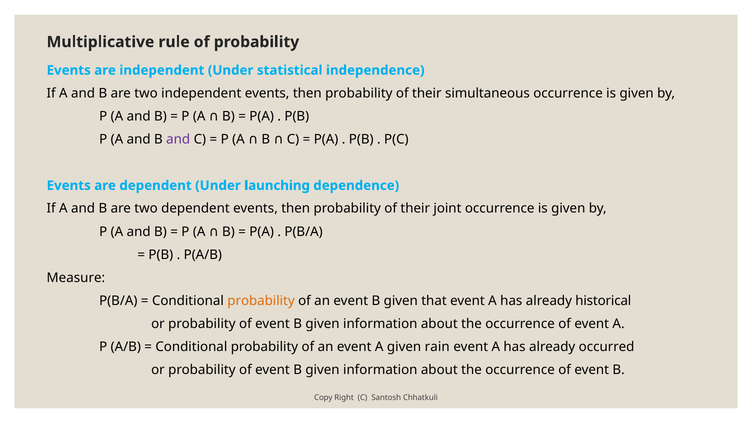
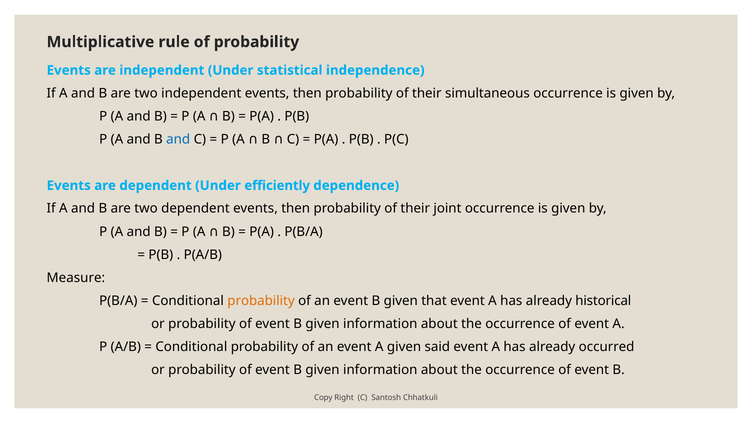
and at (178, 139) colour: purple -> blue
launching: launching -> efficiently
rain: rain -> said
